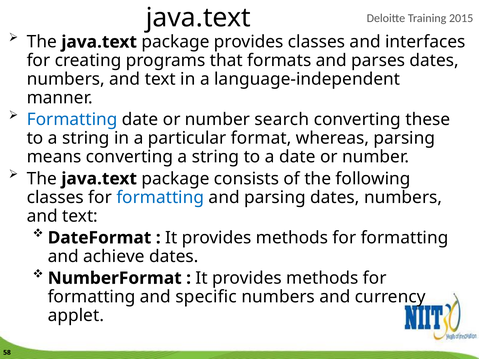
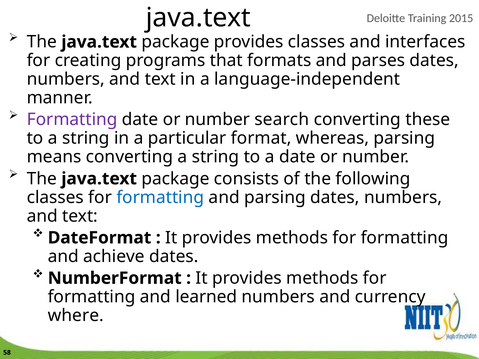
Formatting at (72, 120) colour: blue -> purple
specific: specific -> learned
applet: applet -> where
